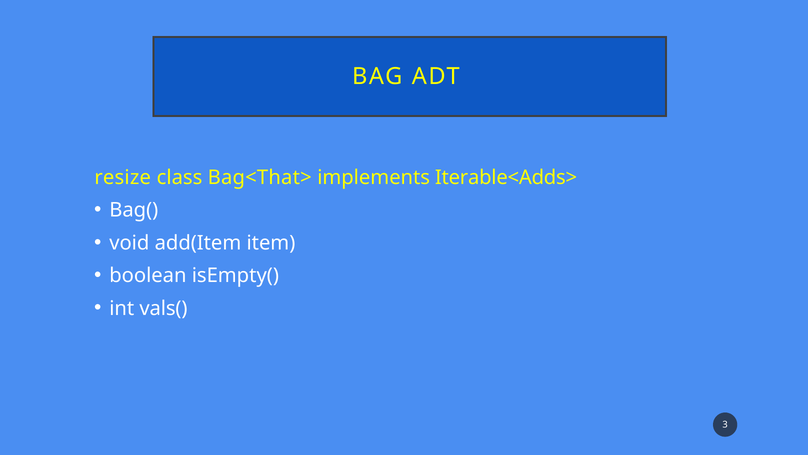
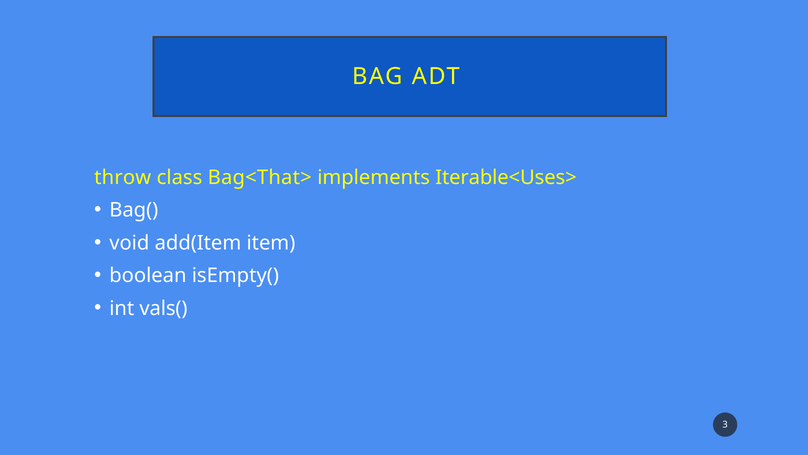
resize: resize -> throw
Iterable<Adds>: Iterable<Adds> -> Iterable<Uses>
